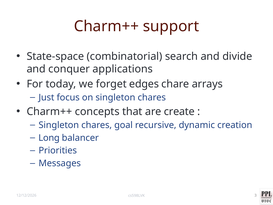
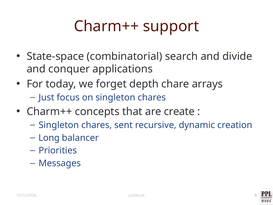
edges: edges -> depth
goal: goal -> sent
